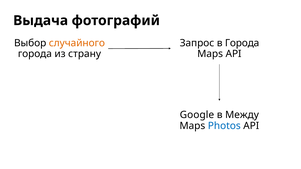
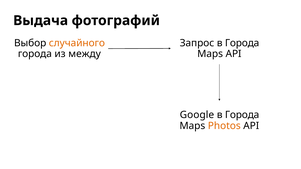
страну: страну -> между
Между at (242, 115): Между -> Города
Photos colour: blue -> orange
